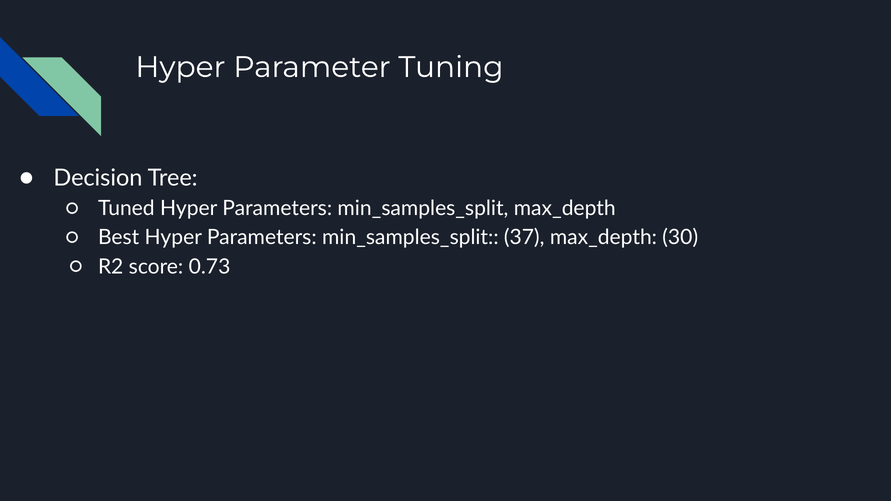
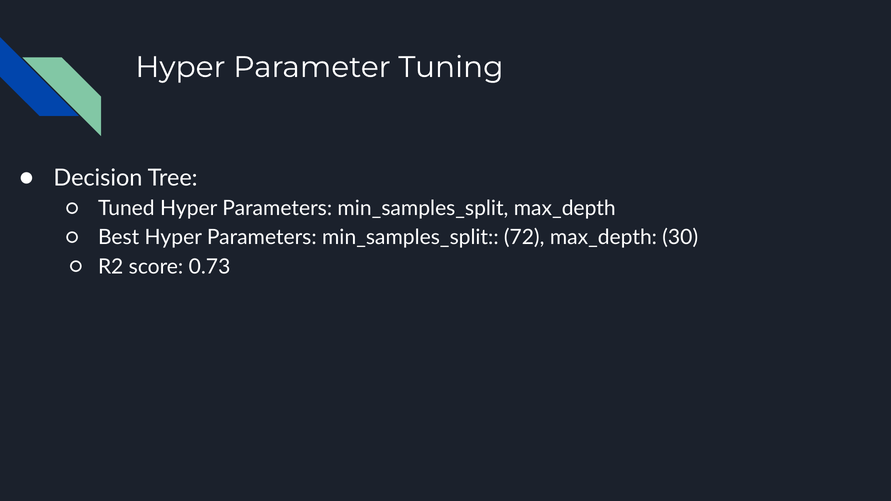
37: 37 -> 72
